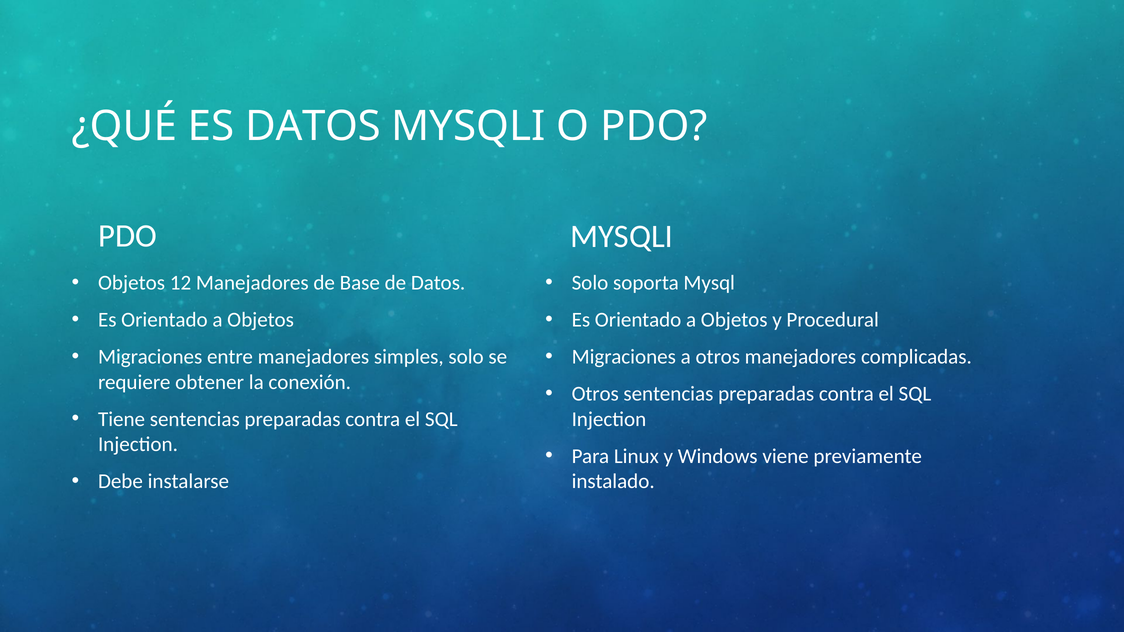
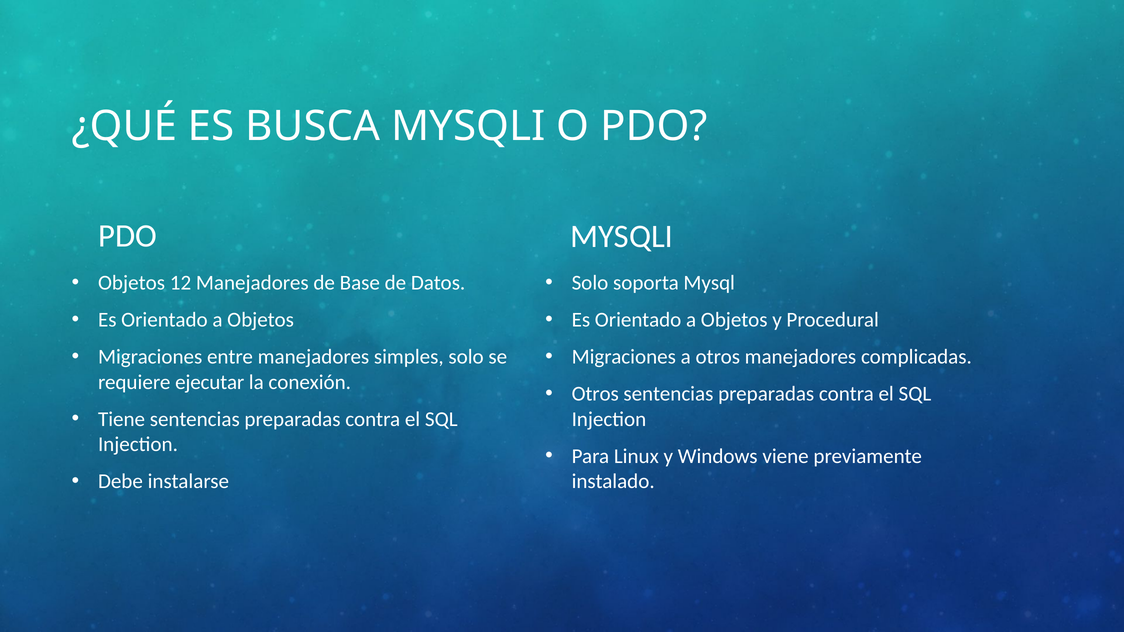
ES DATOS: DATOS -> BUSCA
obtener: obtener -> ejecutar
